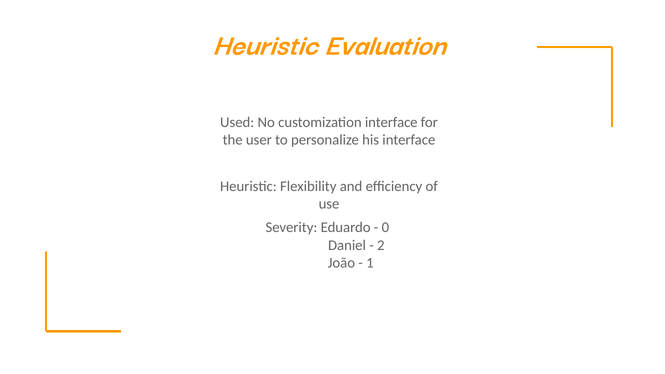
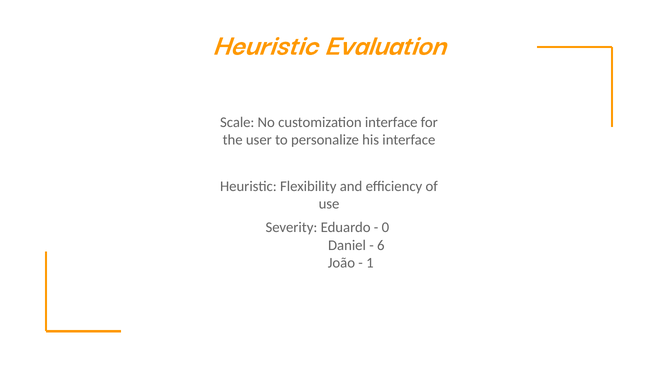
Used: Used -> Scale
2: 2 -> 6
